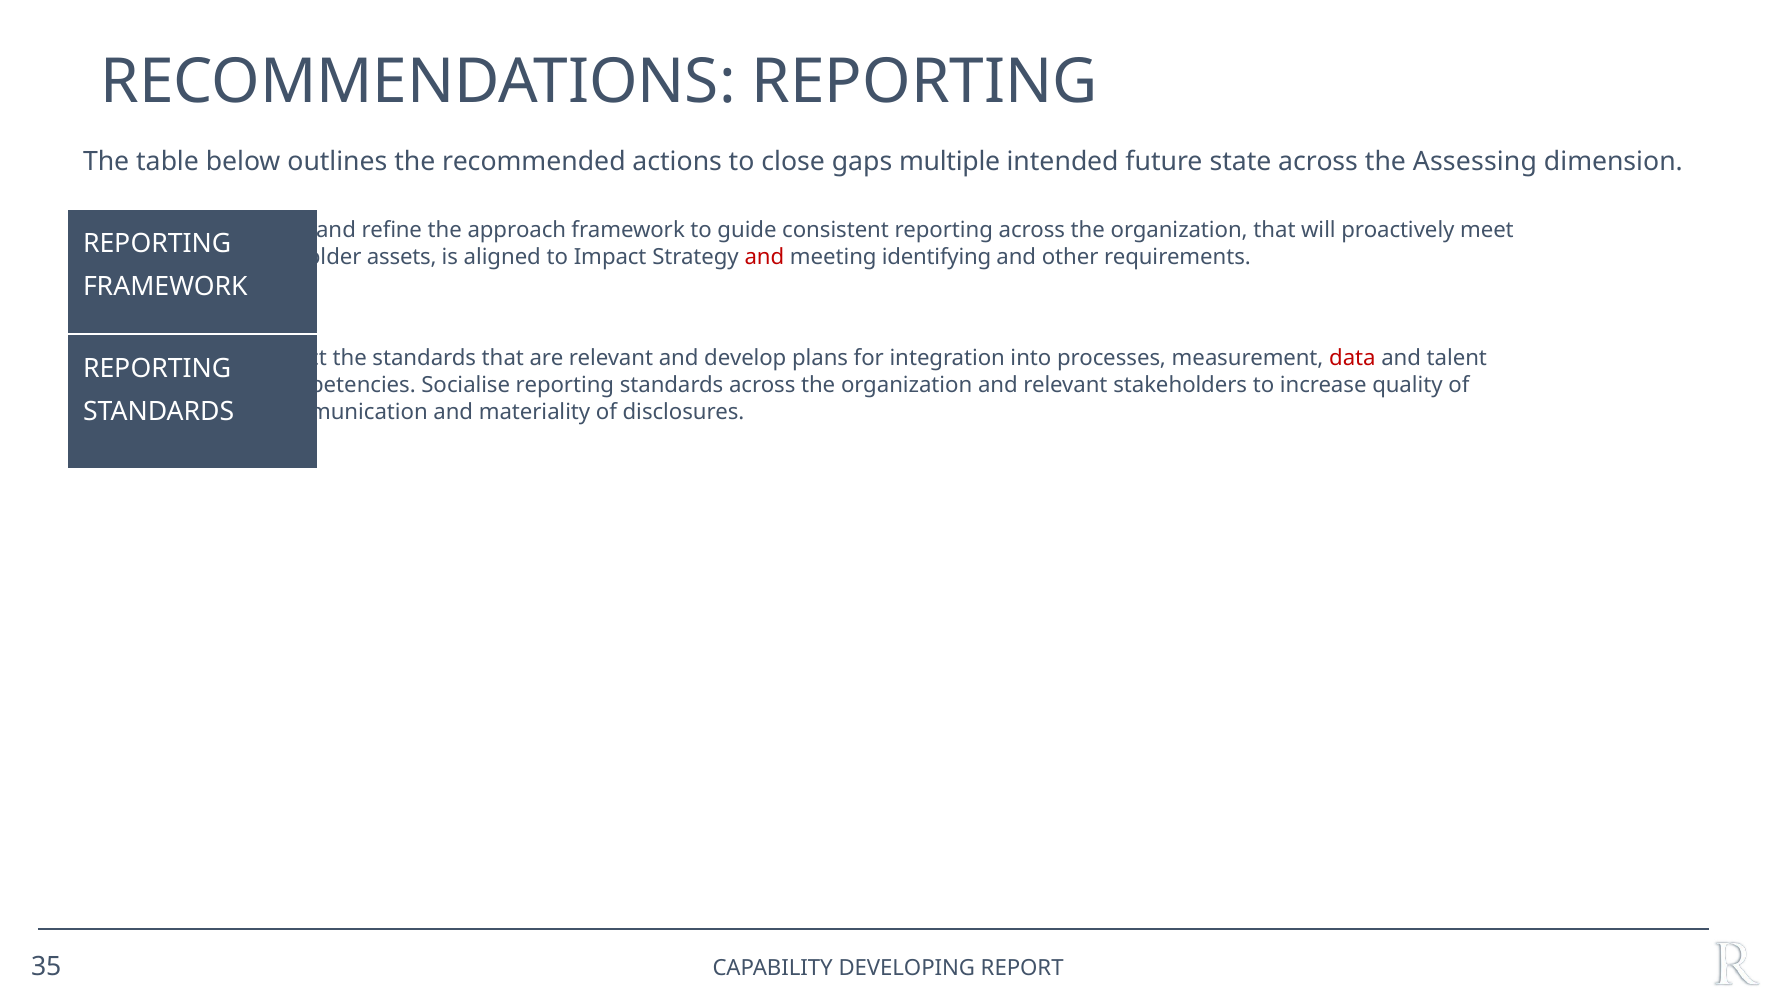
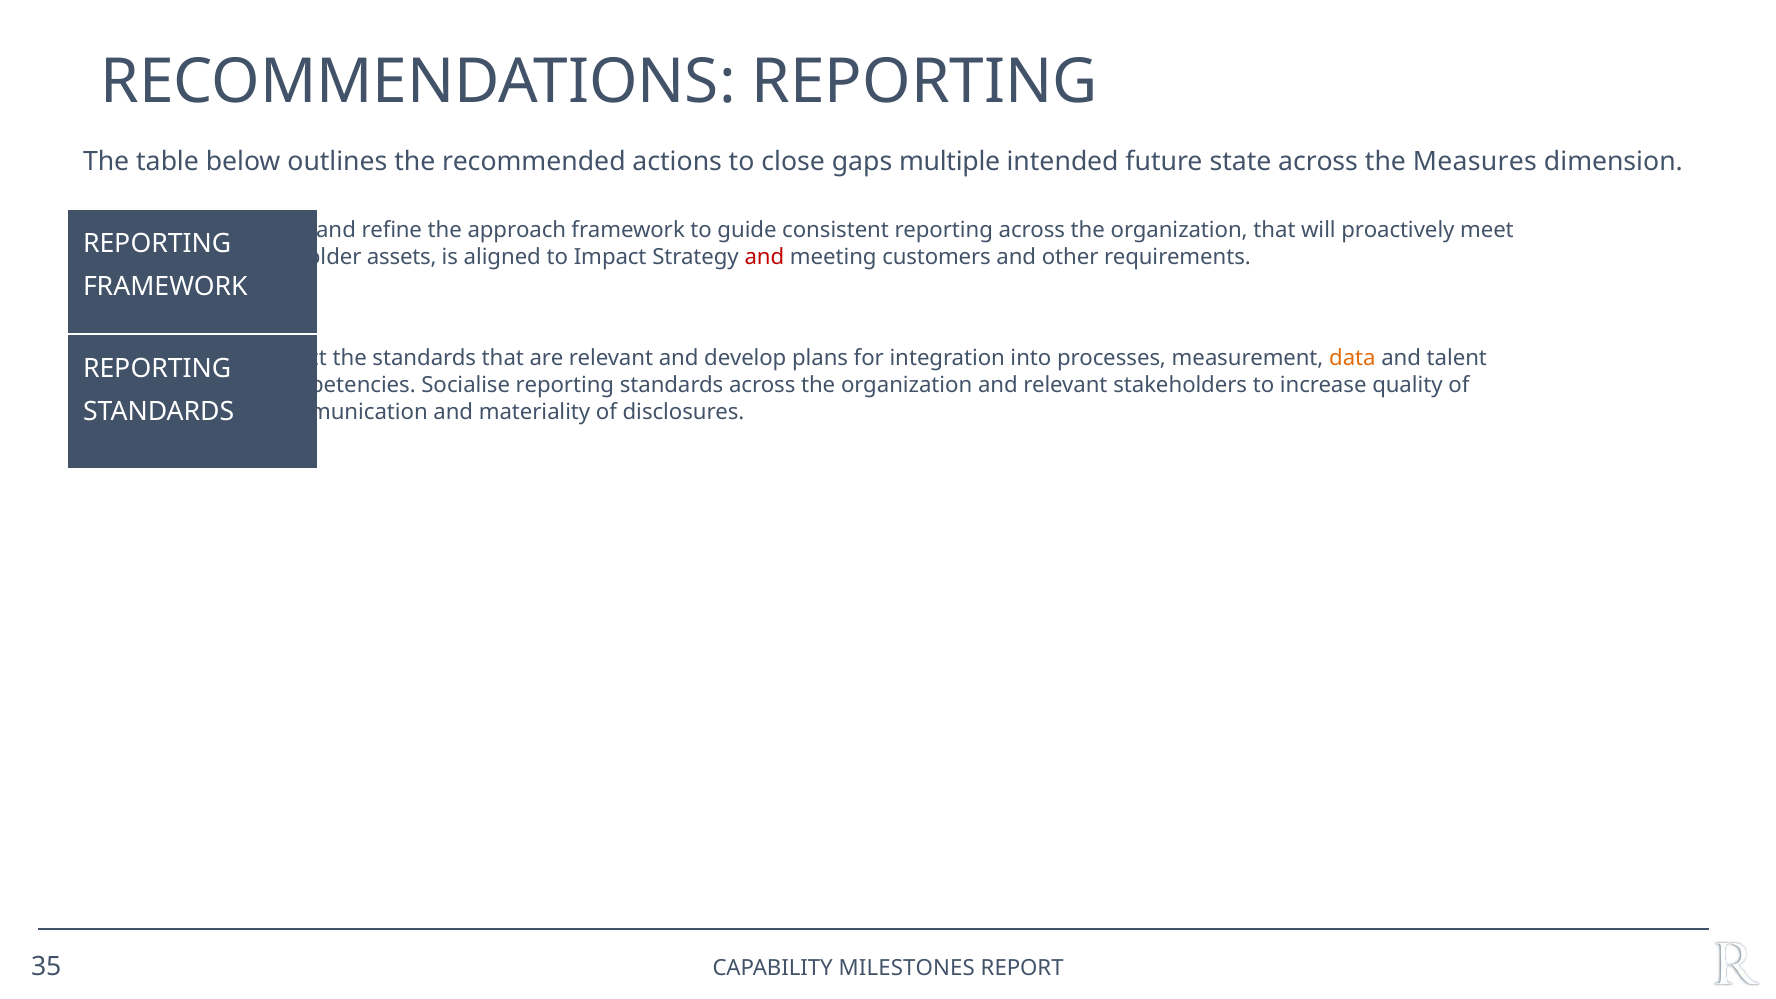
Assessing: Assessing -> Measures
identifying: identifying -> customers
data colour: red -> orange
DEVELOPING: DEVELOPING -> MILESTONES
